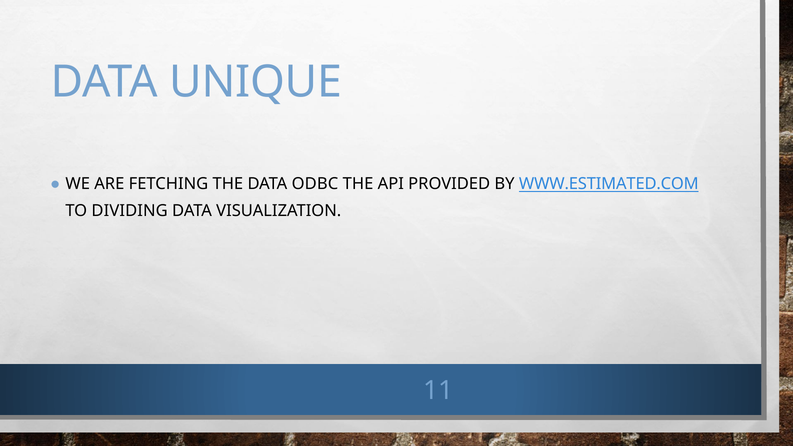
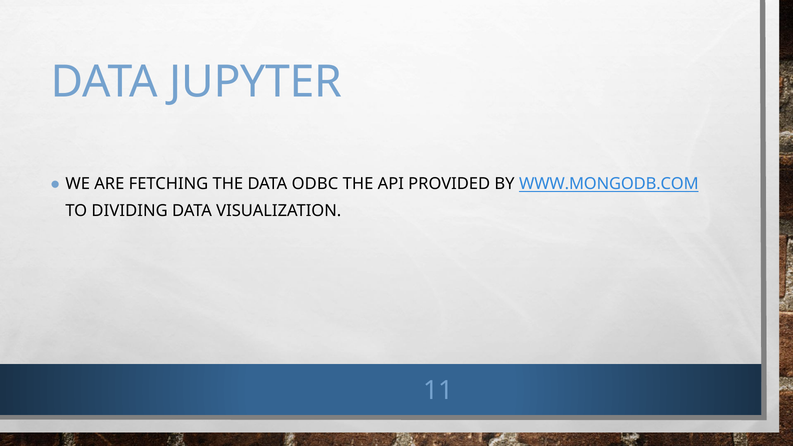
UNIQUE: UNIQUE -> JUPYTER
WWW.ESTIMATED.COM: WWW.ESTIMATED.COM -> WWW.MONGODB.COM
